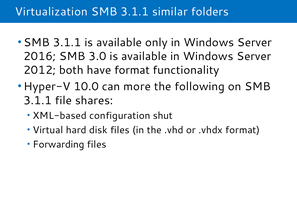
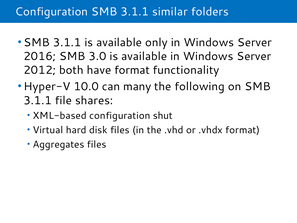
Virtualization at (51, 12): Virtualization -> Configuration
more: more -> many
Forwarding: Forwarding -> Aggregates
